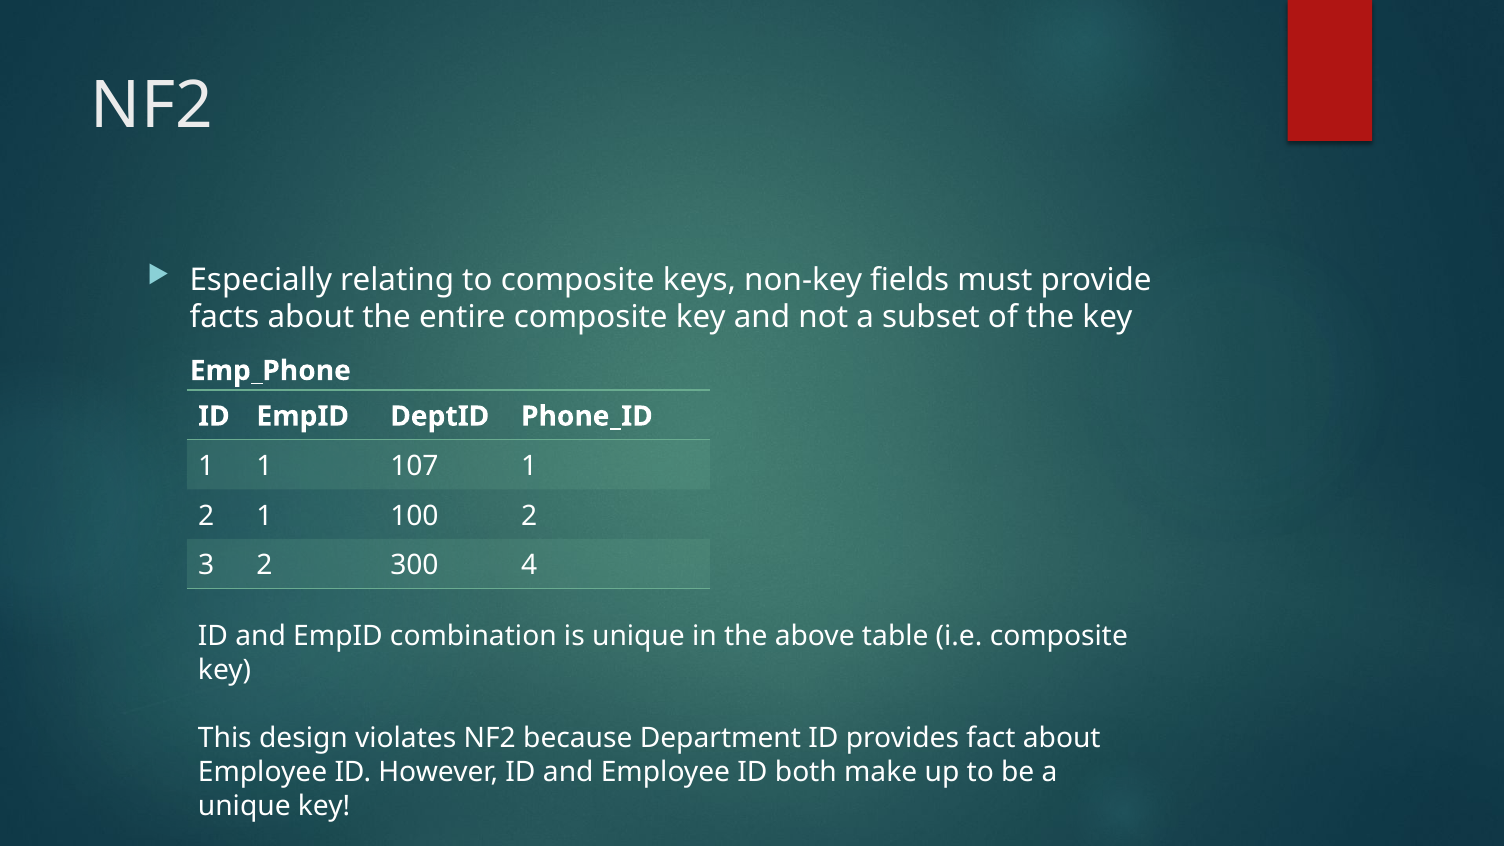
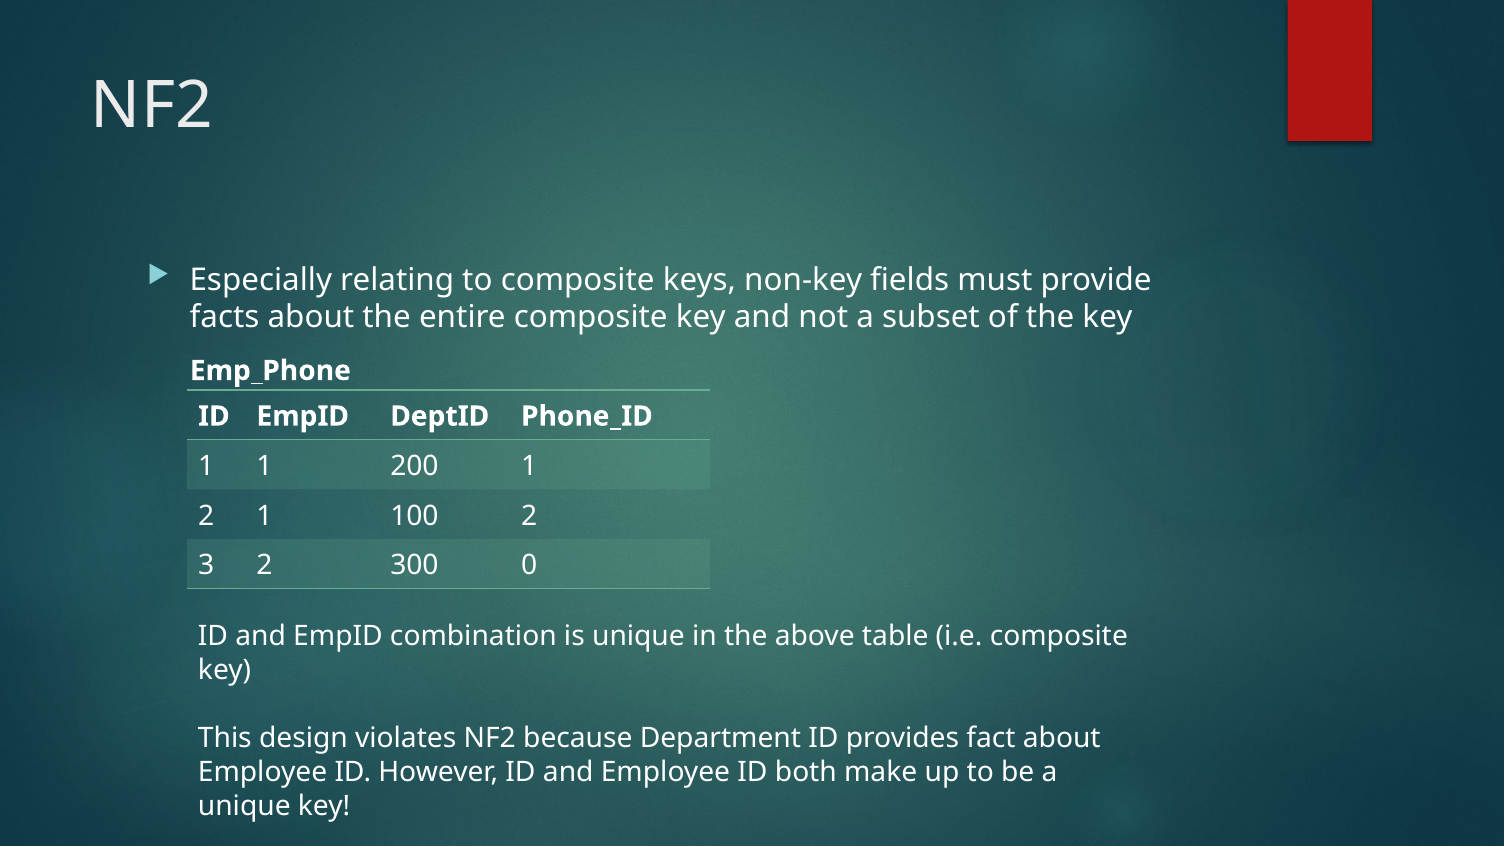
107: 107 -> 200
4: 4 -> 0
